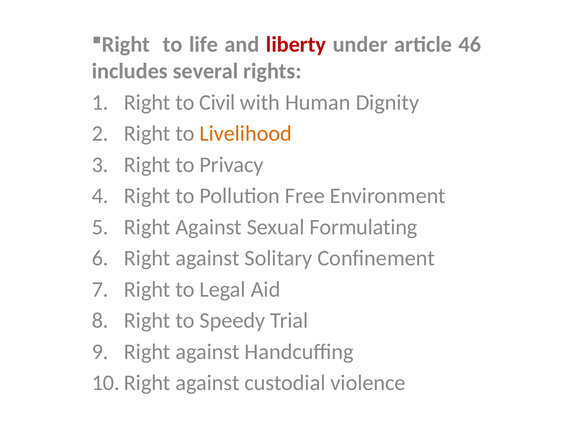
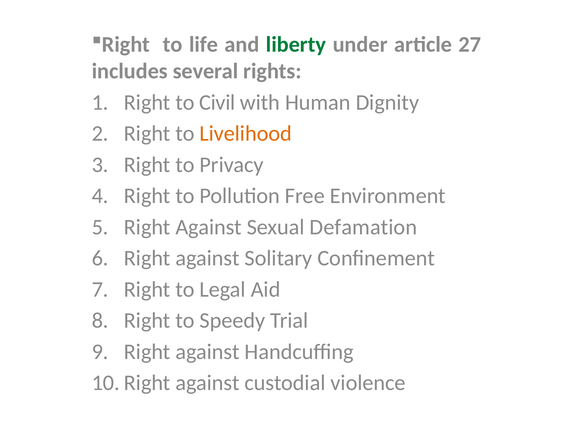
liberty colour: red -> green
46: 46 -> 27
Formulating: Formulating -> Defamation
